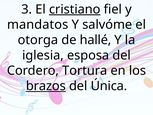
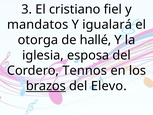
cristiano underline: present -> none
salvóme: salvóme -> igualará
Tortura: Tortura -> Tennos
Única: Única -> Elevo
